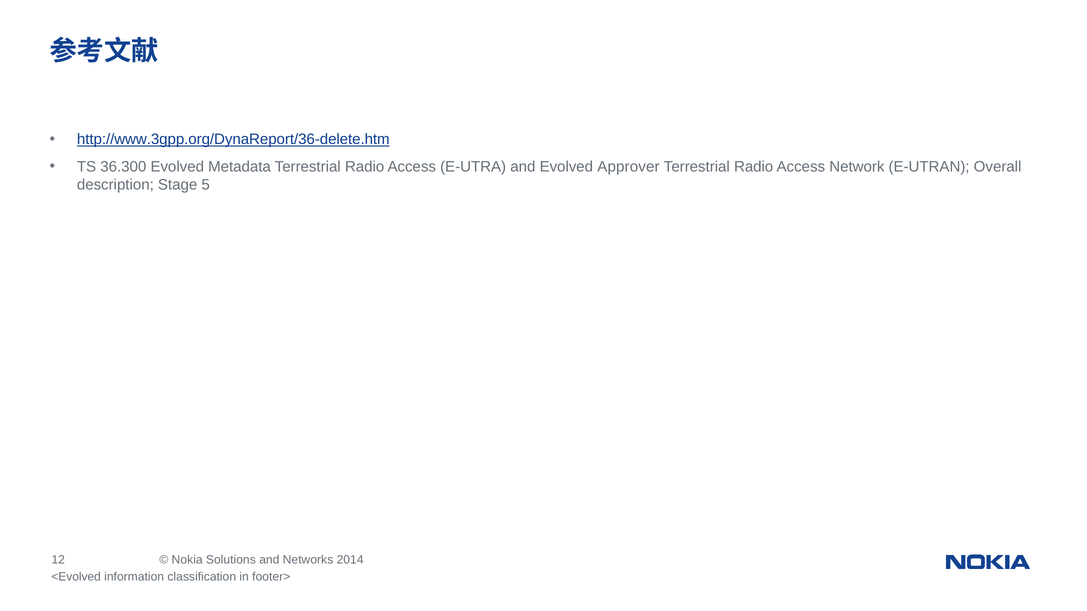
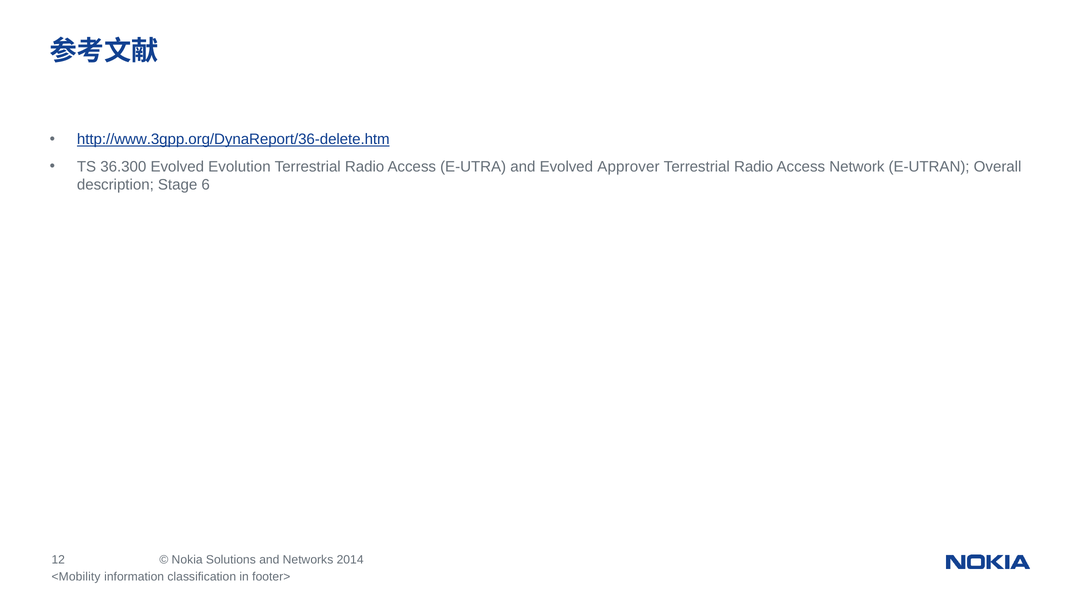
Metadata: Metadata -> Evolution
5: 5 -> 6
<Evolved: <Evolved -> <Mobility
